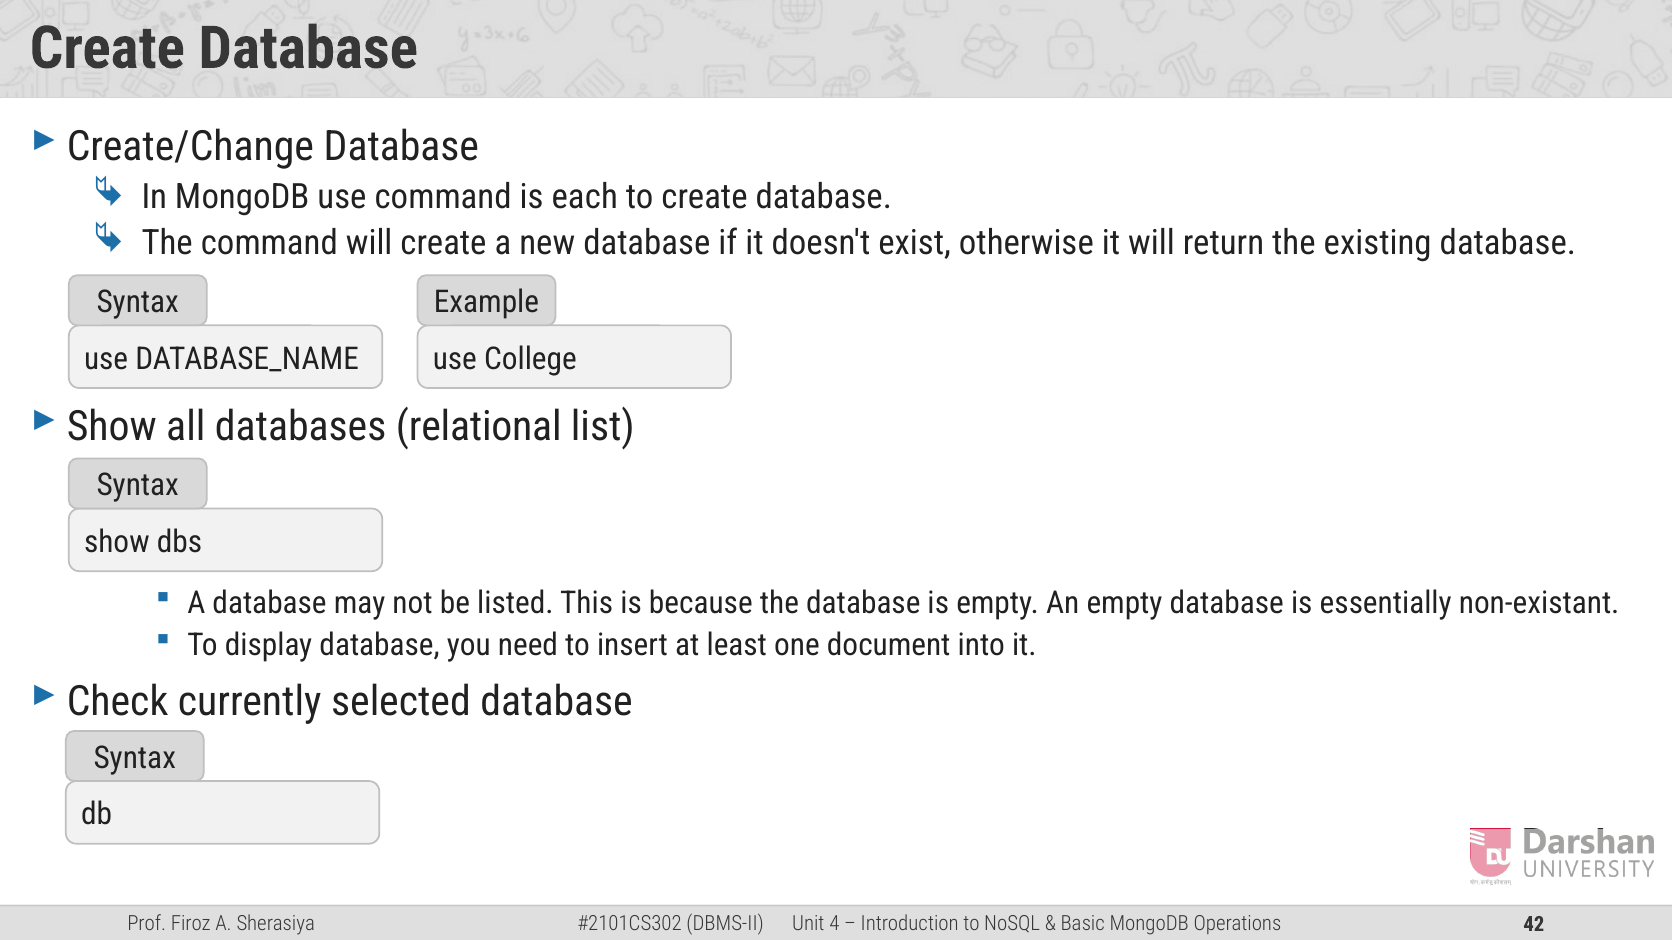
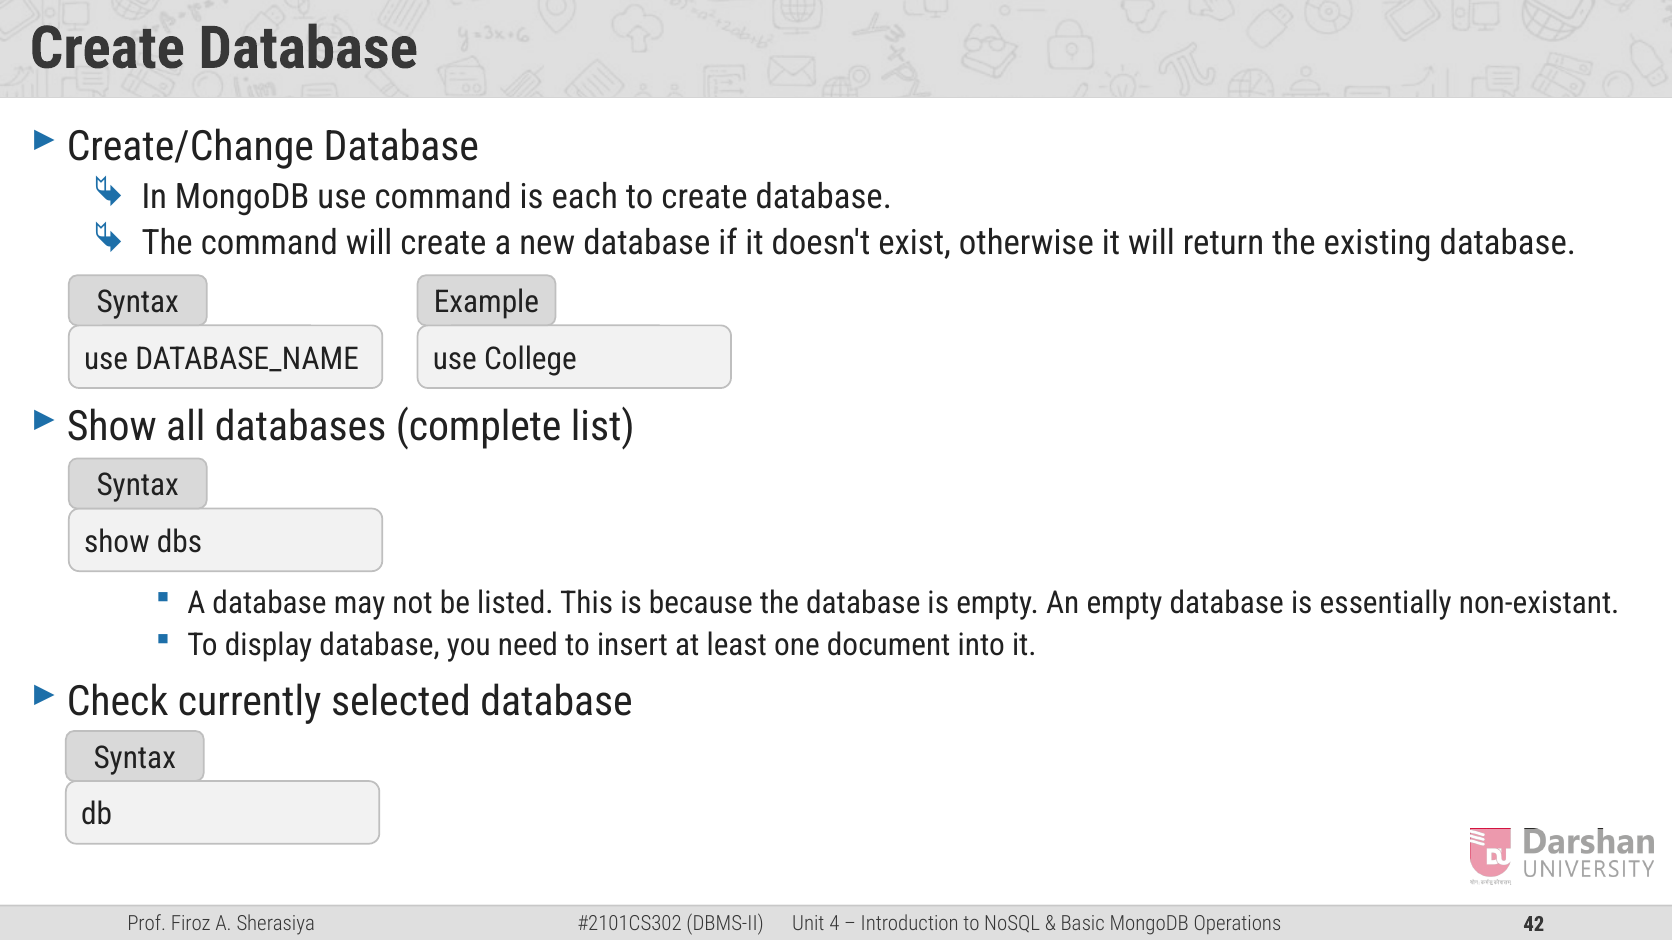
relational: relational -> complete
